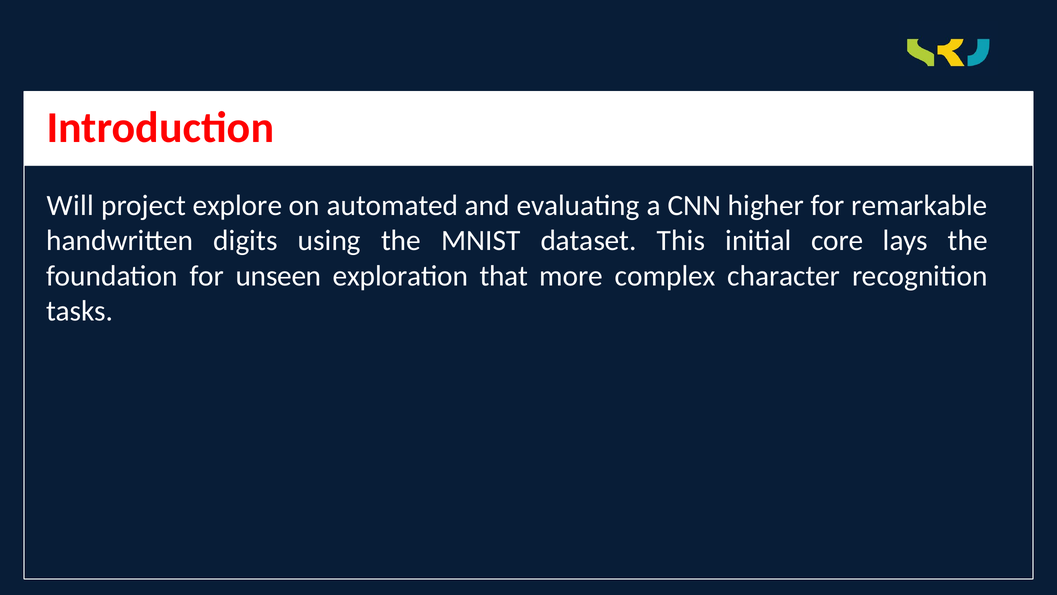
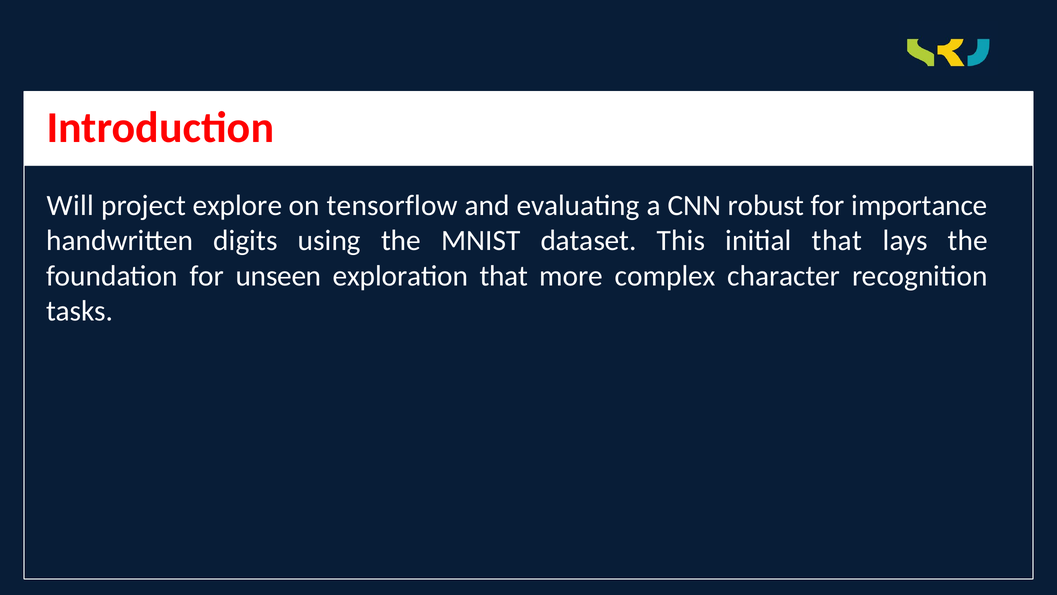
automated: automated -> tensorflow
higher: higher -> robust
remarkable: remarkable -> importance
initial core: core -> that
